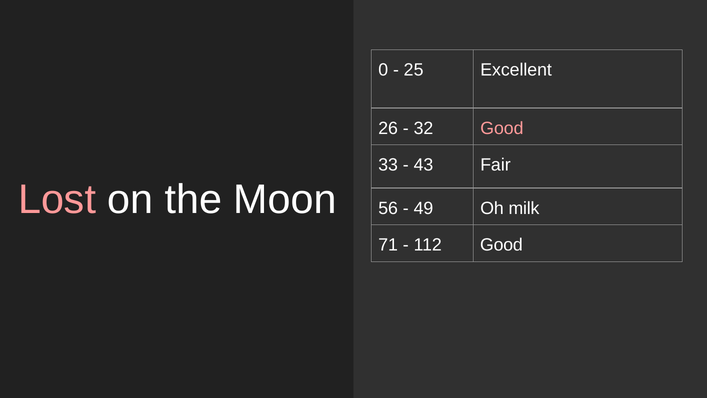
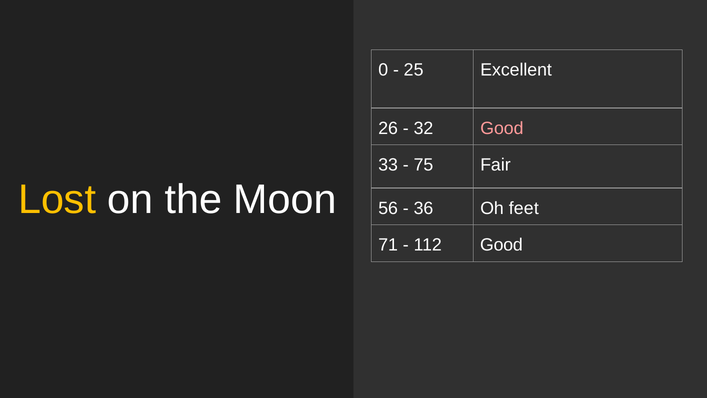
43: 43 -> 75
Lost colour: pink -> yellow
49: 49 -> 36
milk: milk -> feet
